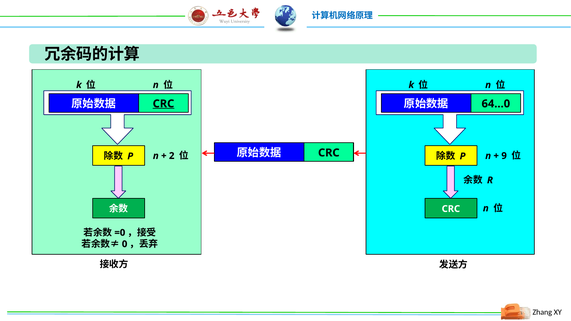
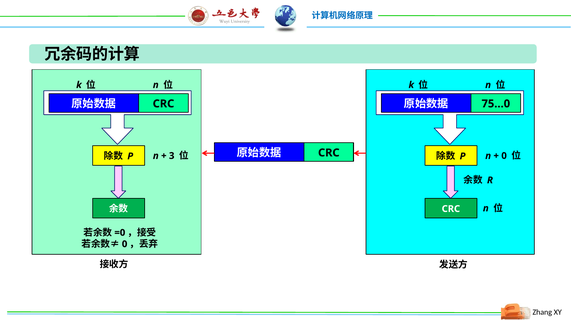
CRC at (163, 104) underline: present -> none
64…0: 64…0 -> 75…0
2: 2 -> 3
9 at (504, 156): 9 -> 0
